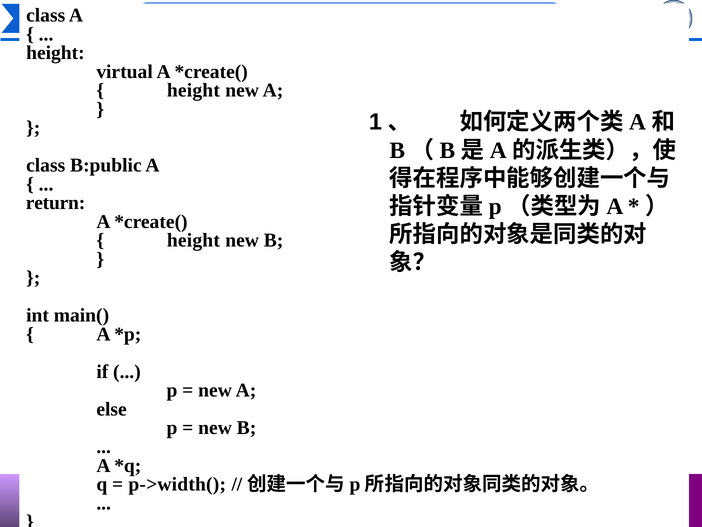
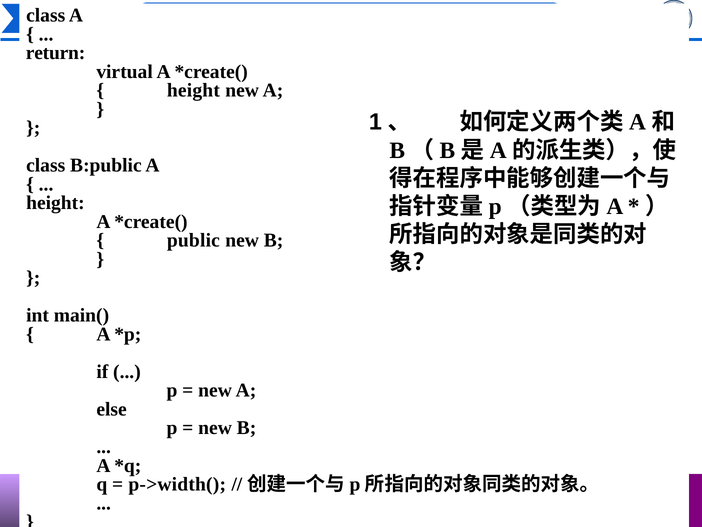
height at (55, 53): height -> return
return at (56, 203): return -> height
height at (193, 240): height -> public
